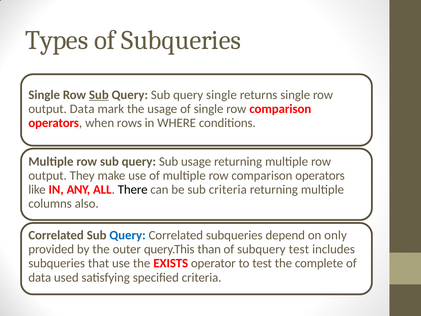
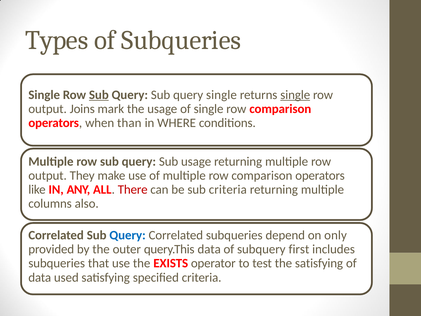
single at (295, 95) underline: none -> present
output Data: Data -> Joins
rows: rows -> than
There colour: black -> red
query.This than: than -> data
subquery test: test -> first
the complete: complete -> satisfying
